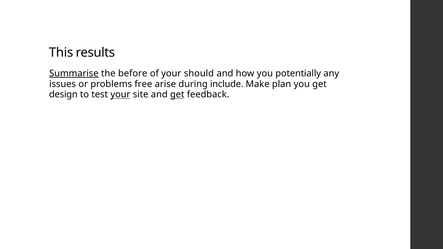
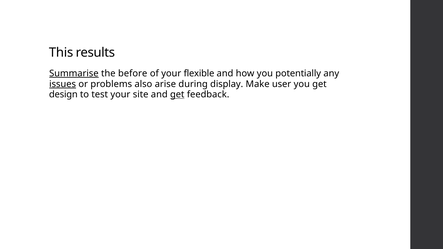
should: should -> flexible
issues underline: none -> present
free: free -> also
include: include -> display
plan: plan -> user
your at (120, 95) underline: present -> none
